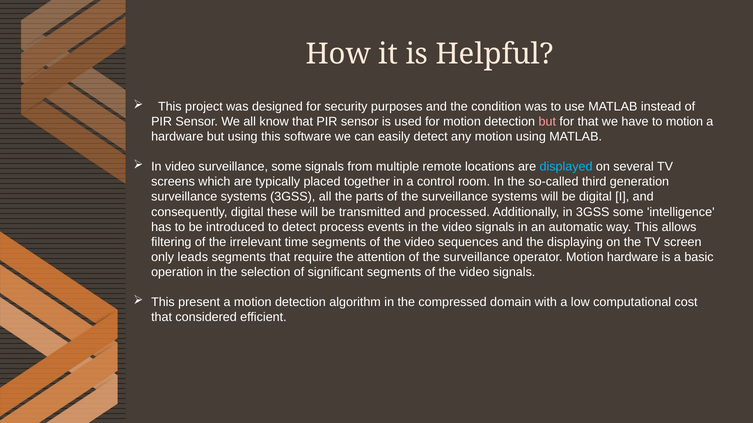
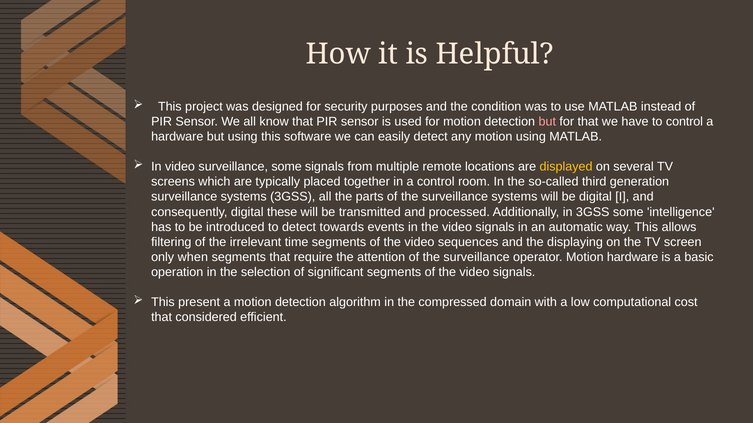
to motion: motion -> control
displayed colour: light blue -> yellow
process: process -> towards
leads: leads -> when
